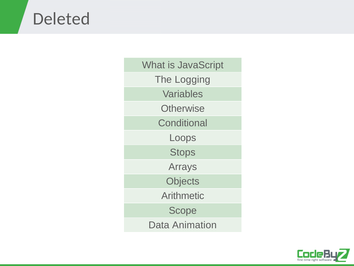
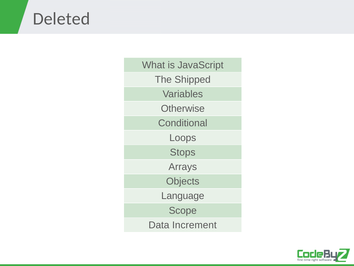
Logging: Logging -> Shipped
Arithmetic: Arithmetic -> Language
Animation: Animation -> Increment
